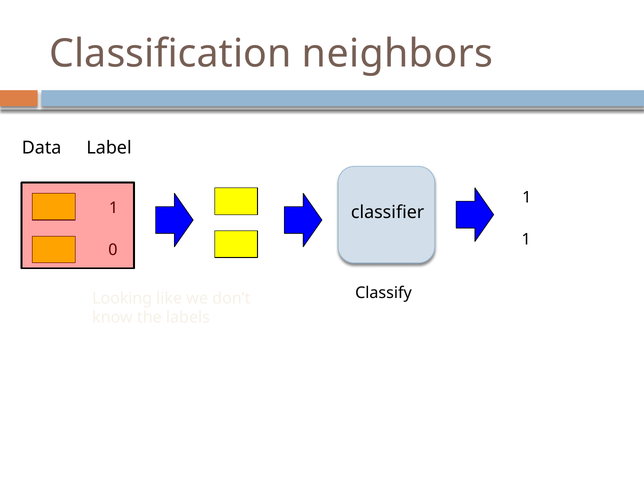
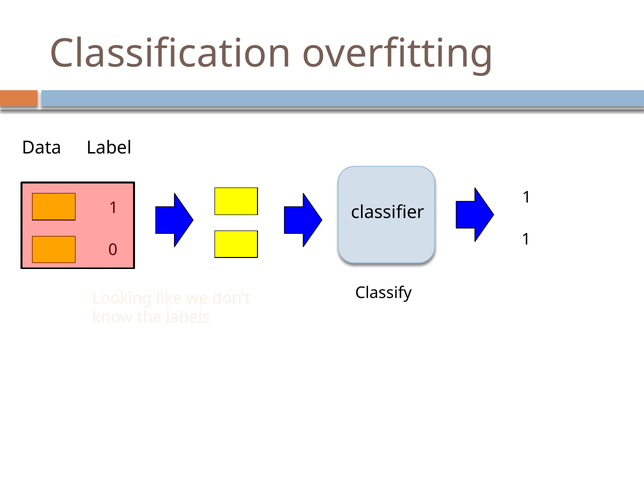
neighbors: neighbors -> overfitting
